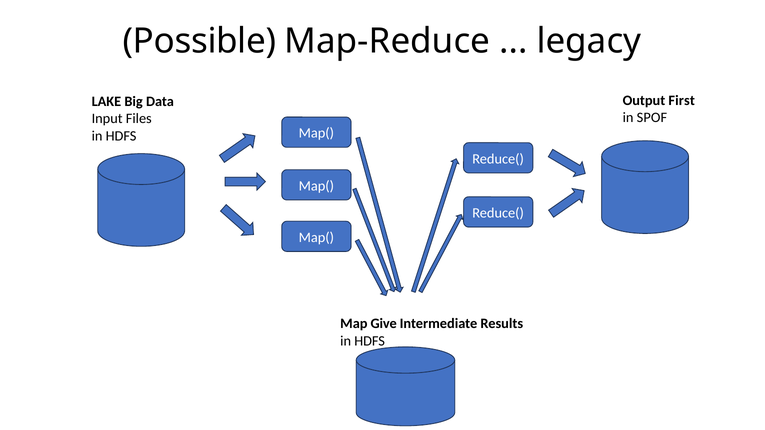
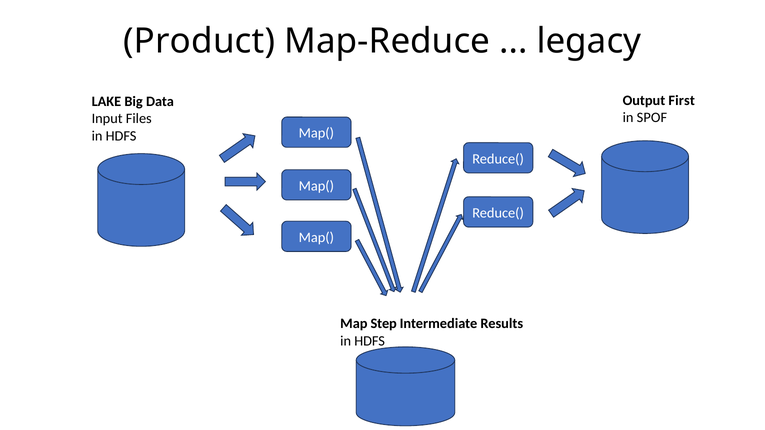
Possible: Possible -> Product
Give: Give -> Step
